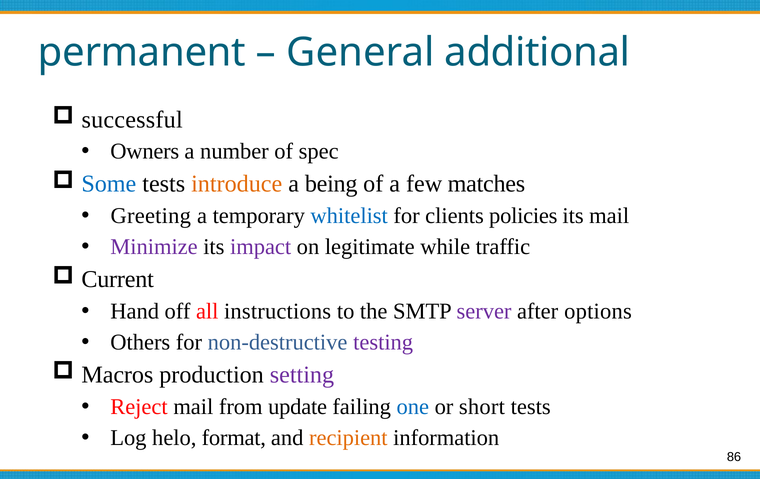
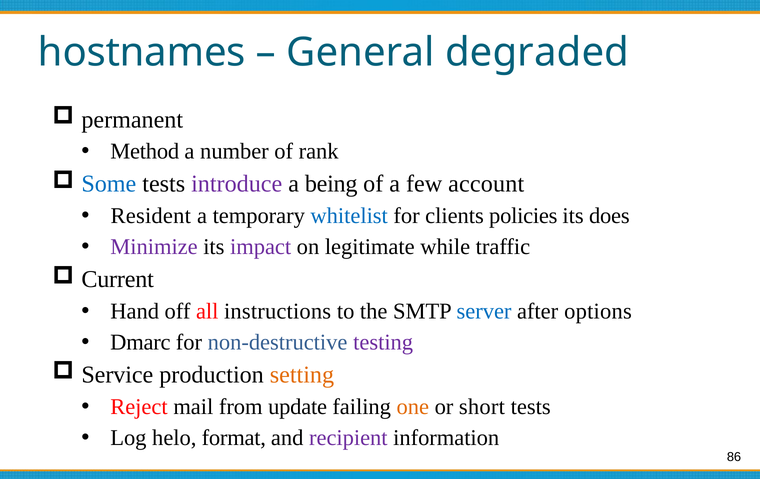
permanent: permanent -> hostnames
additional: additional -> degraded
successful: successful -> permanent
Owners: Owners -> Method
spec: spec -> rank
introduce colour: orange -> purple
matches: matches -> account
Greeting: Greeting -> Resident
its mail: mail -> does
server colour: purple -> blue
Others: Others -> Dmarc
Macros: Macros -> Service
setting colour: purple -> orange
one colour: blue -> orange
recipient colour: orange -> purple
